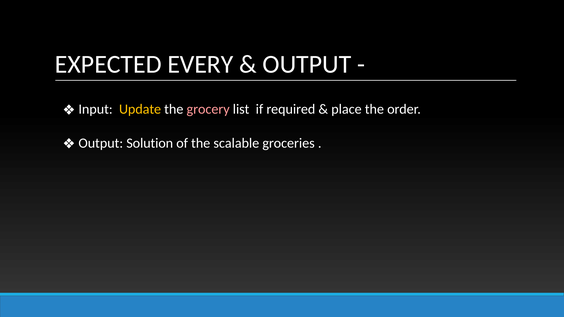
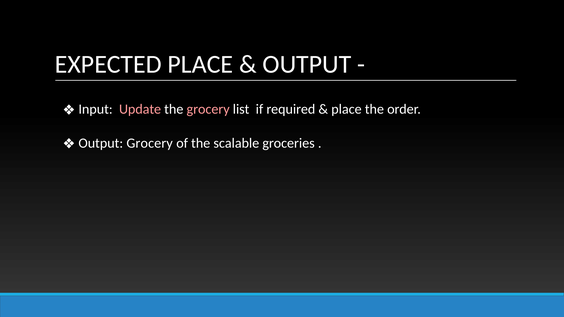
EXPECTED EVERY: EVERY -> PLACE
Update colour: yellow -> pink
Solution at (150, 143): Solution -> Grocery
